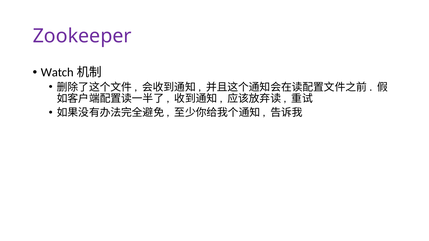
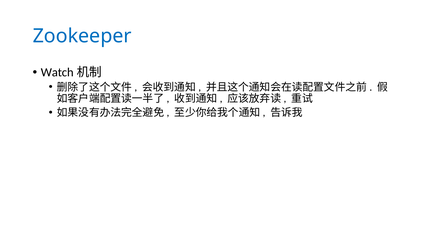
Zookeeper colour: purple -> blue
